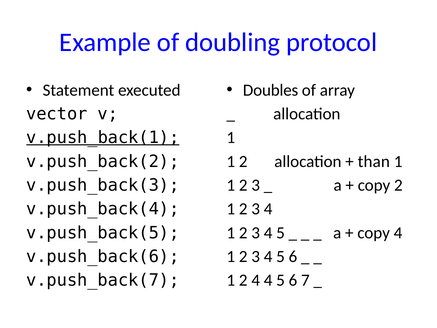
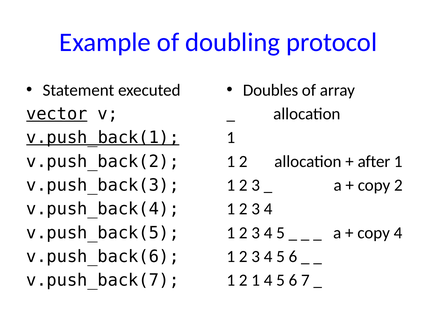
vector underline: none -> present
than: than -> after
1 2 4: 4 -> 1
